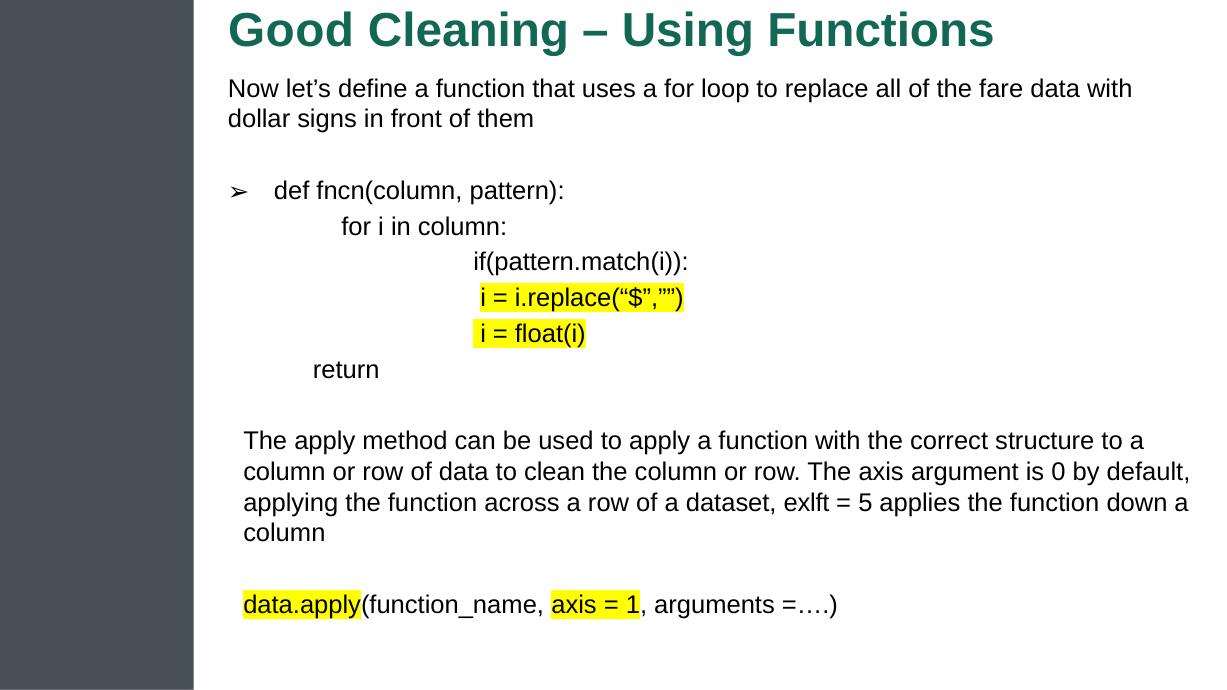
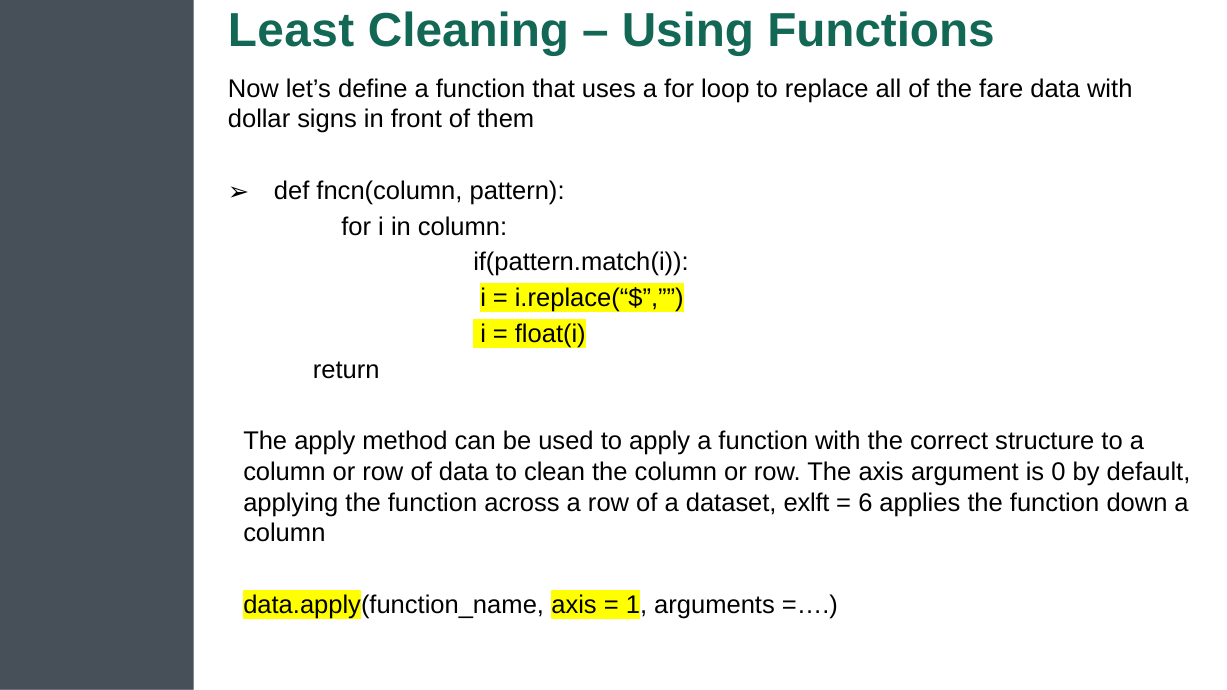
Good: Good -> Least
5: 5 -> 6
